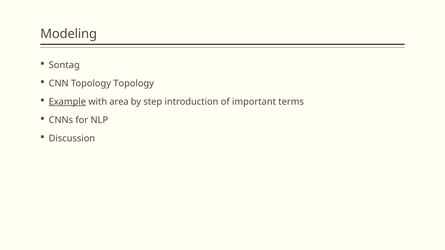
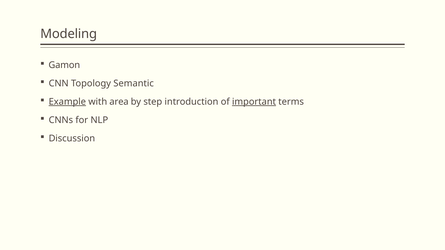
Sontag: Sontag -> Gamon
Topology Topology: Topology -> Semantic
important underline: none -> present
